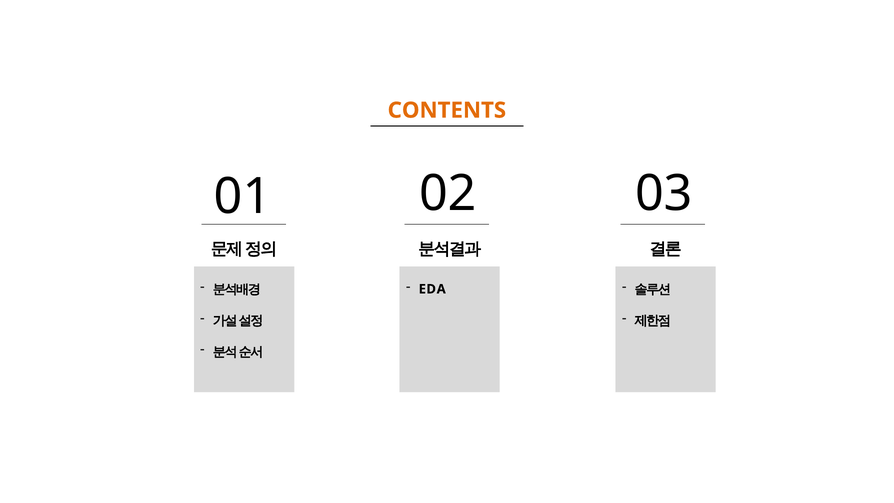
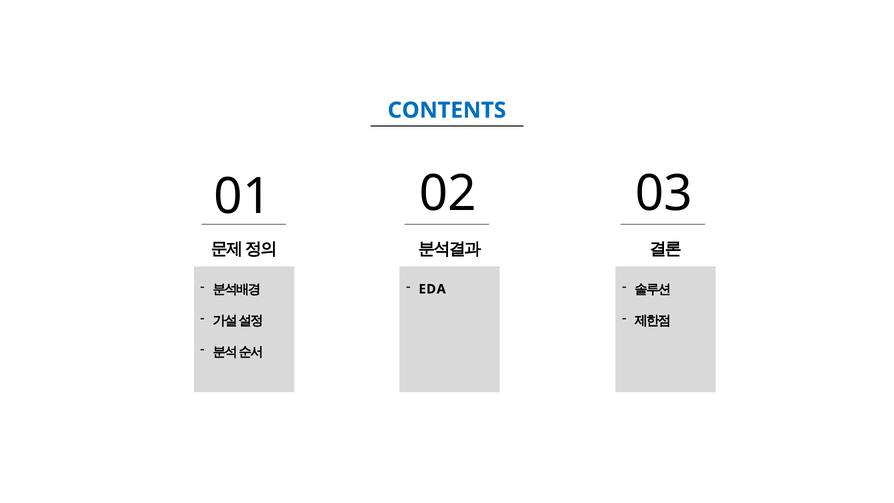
CONTENTS colour: orange -> blue
